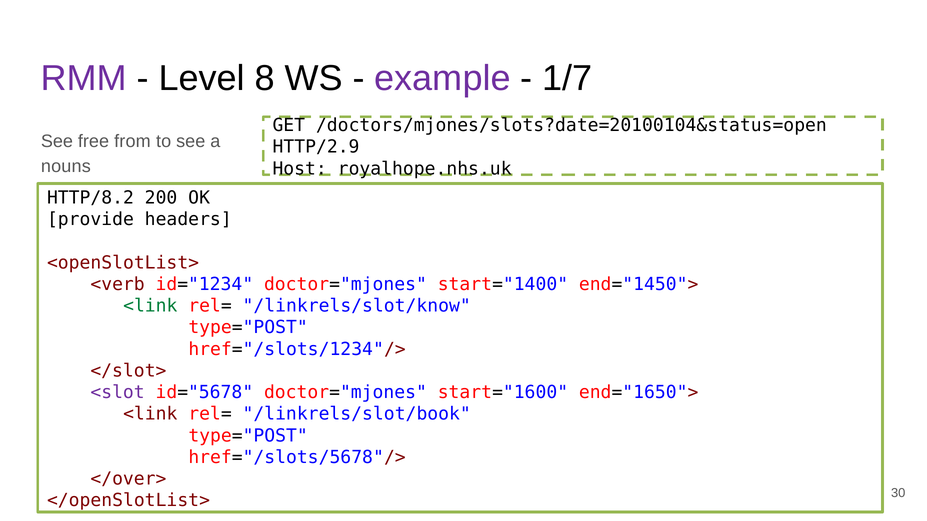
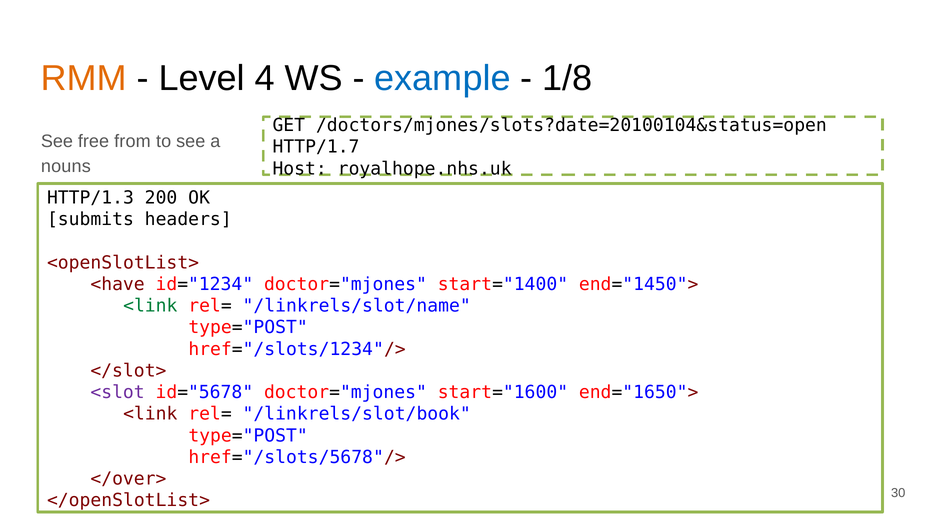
RMM colour: purple -> orange
8: 8 -> 4
example colour: purple -> blue
1/7: 1/7 -> 1/8
HTTP/2.9: HTTP/2.9 -> HTTP/1.7
HTTP/8.2: HTTP/8.2 -> HTTP/1.3
provide: provide -> submits
<verb: <verb -> <have
/linkrels/slot/know: /linkrels/slot/know -> /linkrels/slot/name
